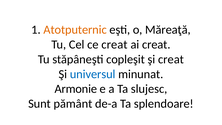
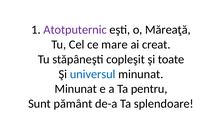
Atotputernic colour: orange -> purple
ce creat: creat -> mare
şi creat: creat -> toate
Armonie at (76, 89): Armonie -> Minunat
slujesc: slujesc -> pentru
